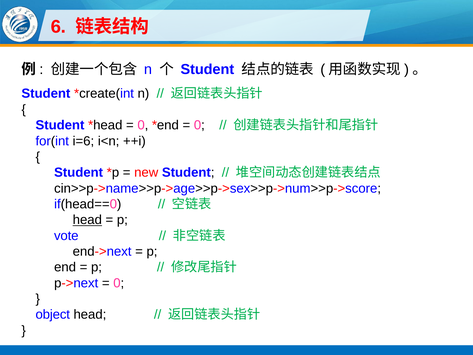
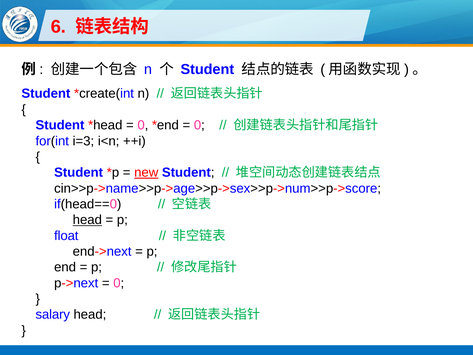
i=6: i=6 -> i=3
new underline: none -> present
vote: vote -> float
object: object -> salary
